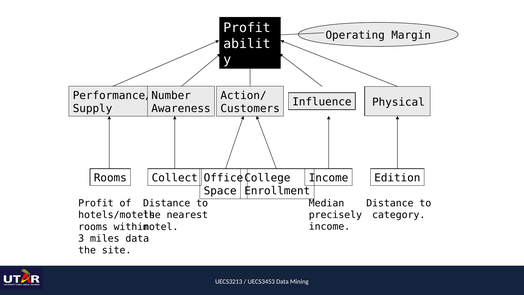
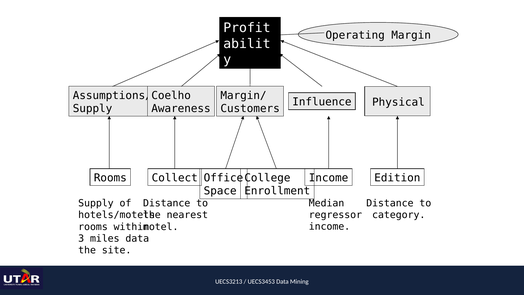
Performance/: Performance/ -> Assumptions/
Number: Number -> Coelho
Action/: Action/ -> Margin/
Profit at (96, 203): Profit -> Supply
precisely: precisely -> regressor
